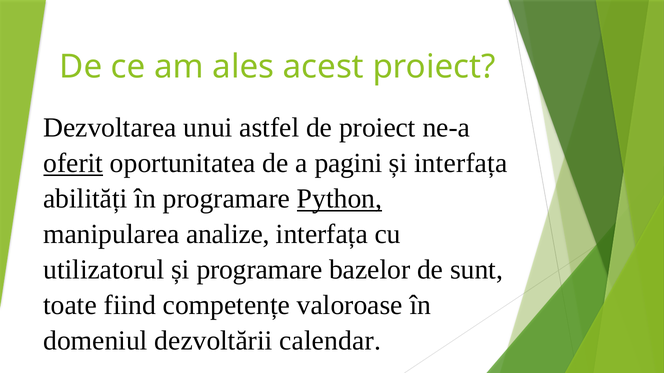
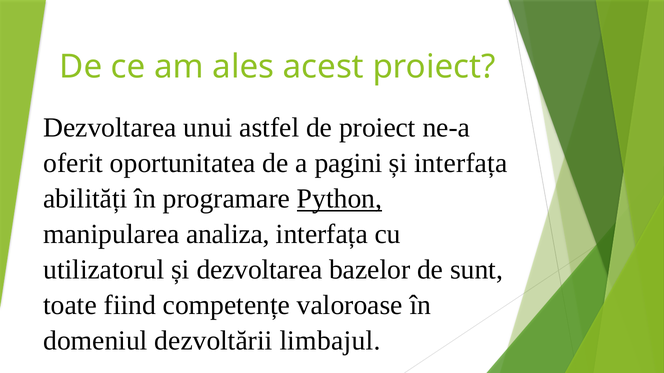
oferit underline: present -> none
analize: analize -> analiza
și programare: programare -> dezvoltarea
calendar: calendar -> limbajul
